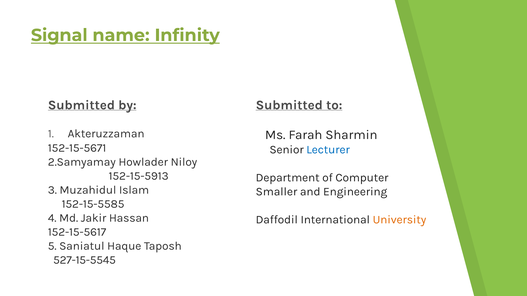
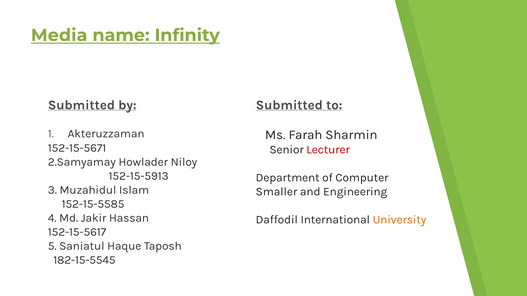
Signal: Signal -> Media
Lecturer colour: blue -> red
527-15-5545: 527-15-5545 -> 182-15-5545
